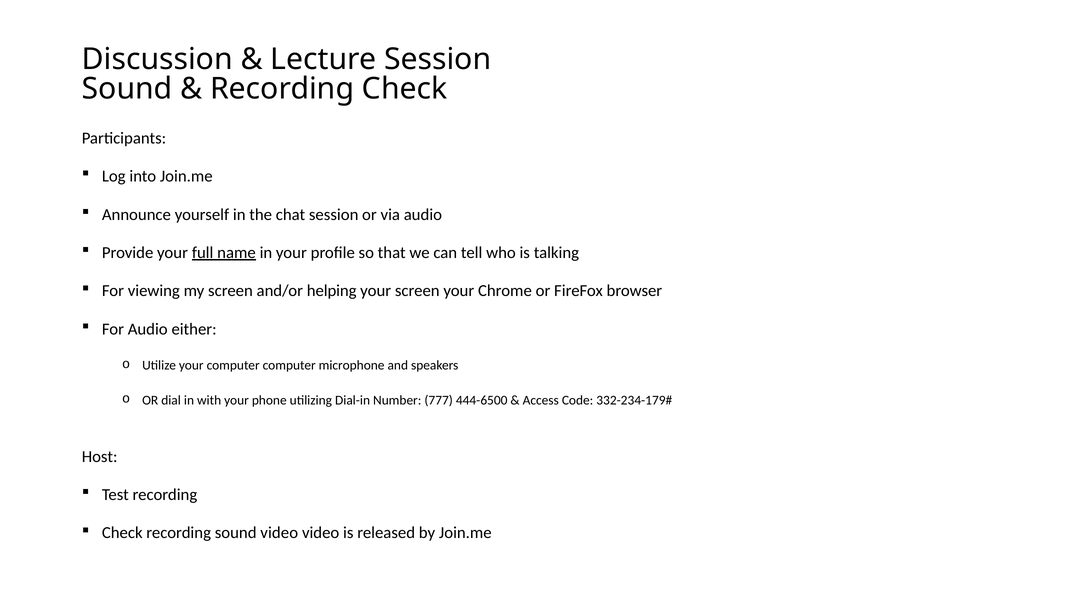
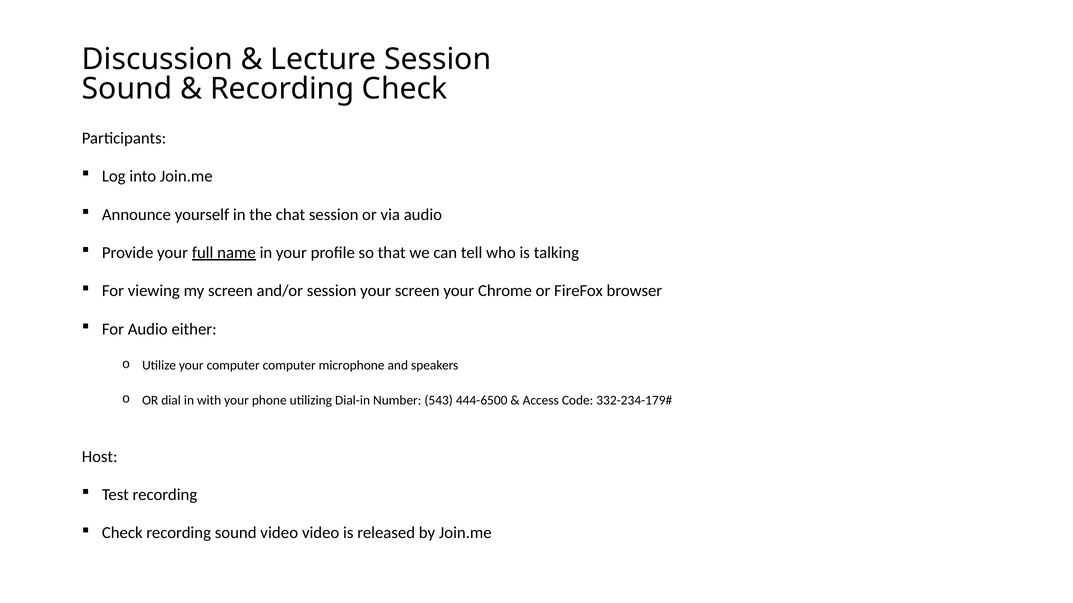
and/or helping: helping -> session
777: 777 -> 543
